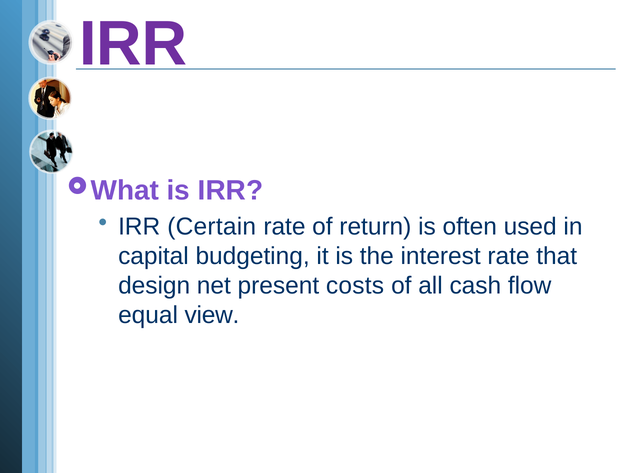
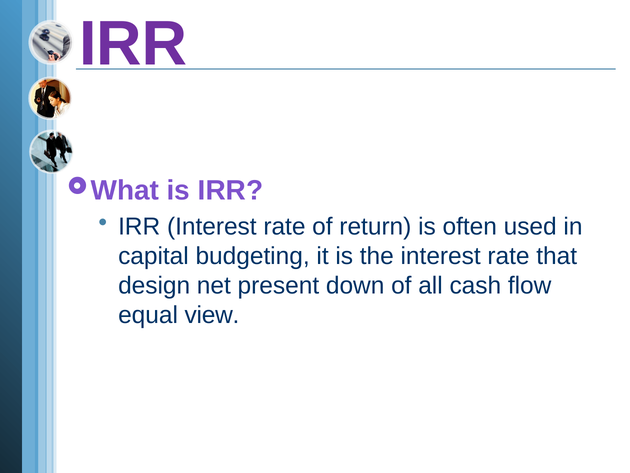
IRR Certain: Certain -> Interest
costs: costs -> down
